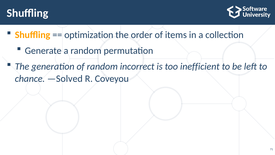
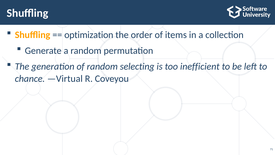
incorrect: incorrect -> selecting
—Solved: —Solved -> —Virtual
